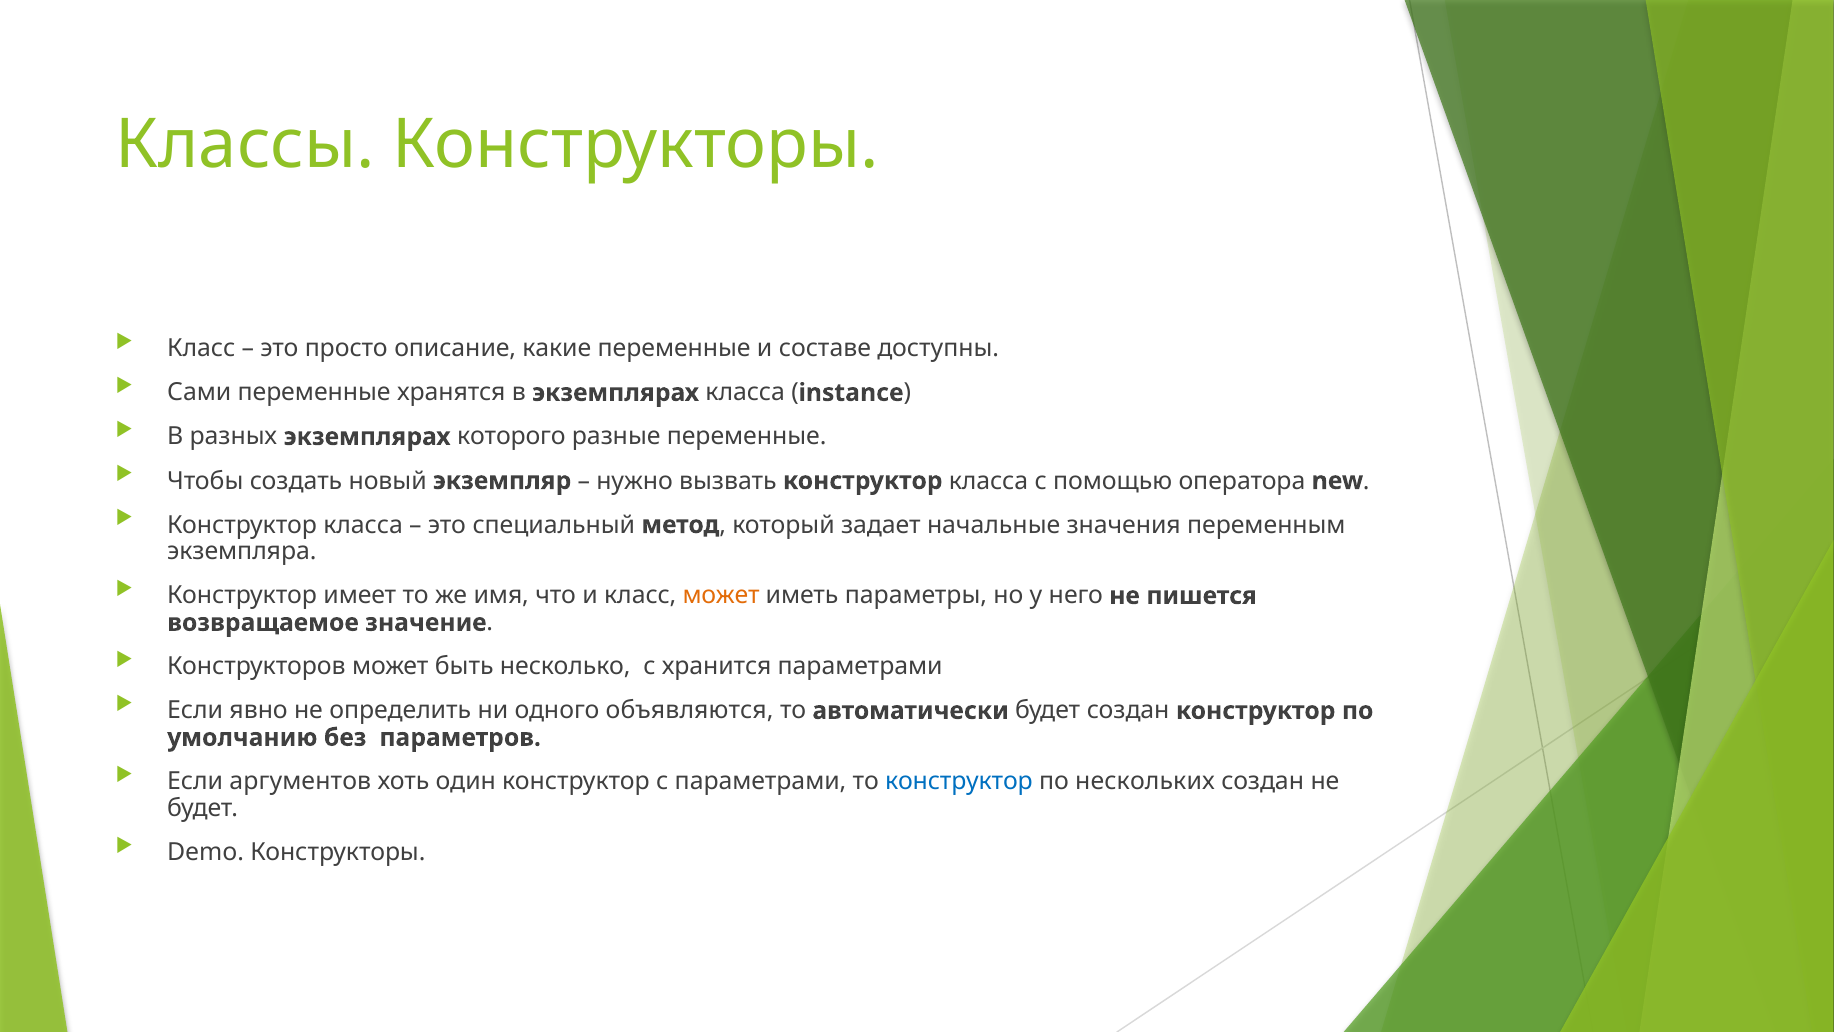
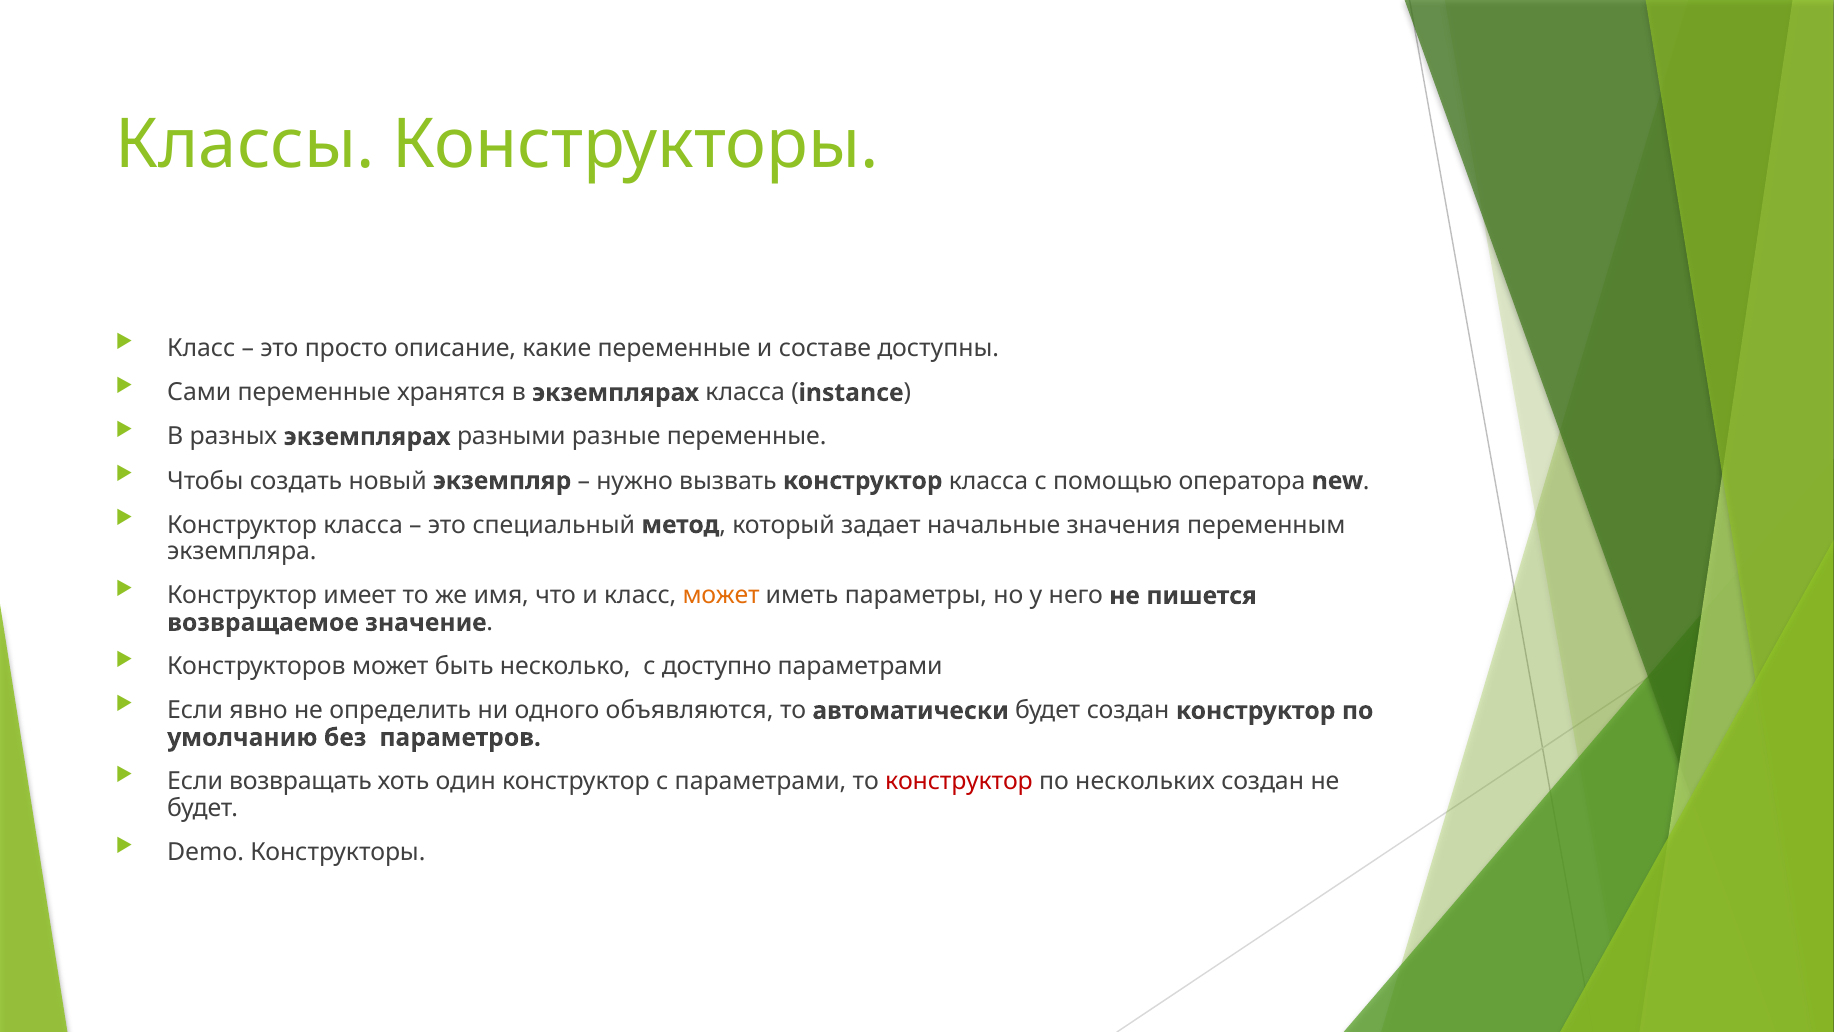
которого: которого -> разными
хранится: хранится -> доступно
аргументов: аргументов -> возвращать
конструктор at (959, 781) colour: blue -> red
